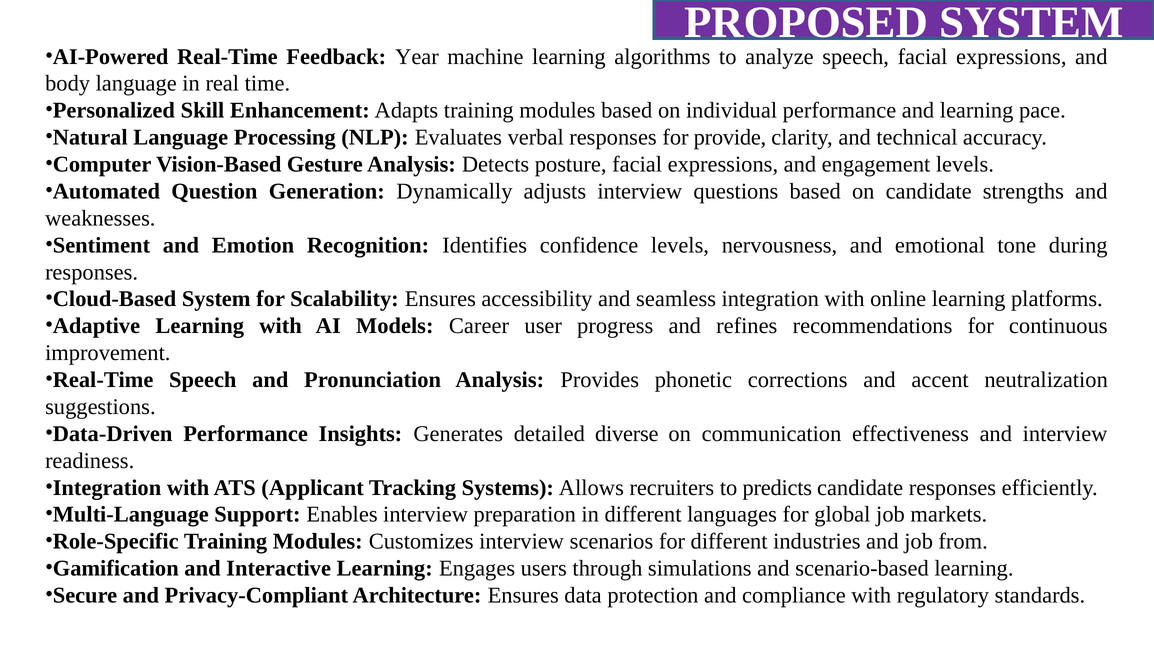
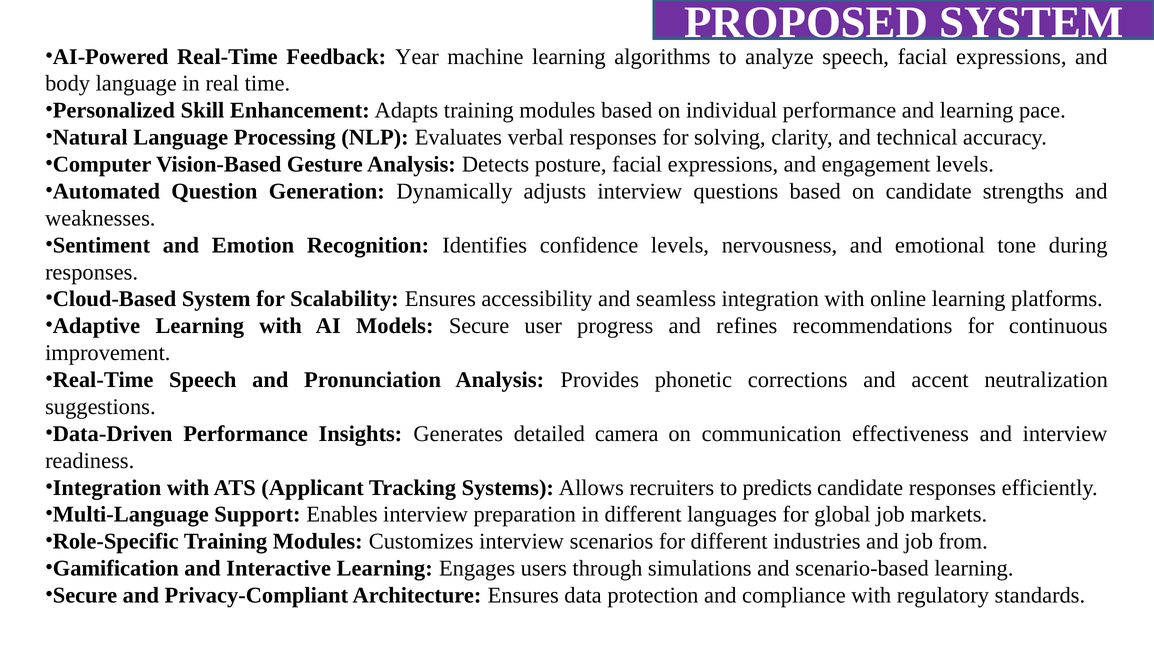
provide: provide -> solving
Models Career: Career -> Secure
diverse: diverse -> camera
